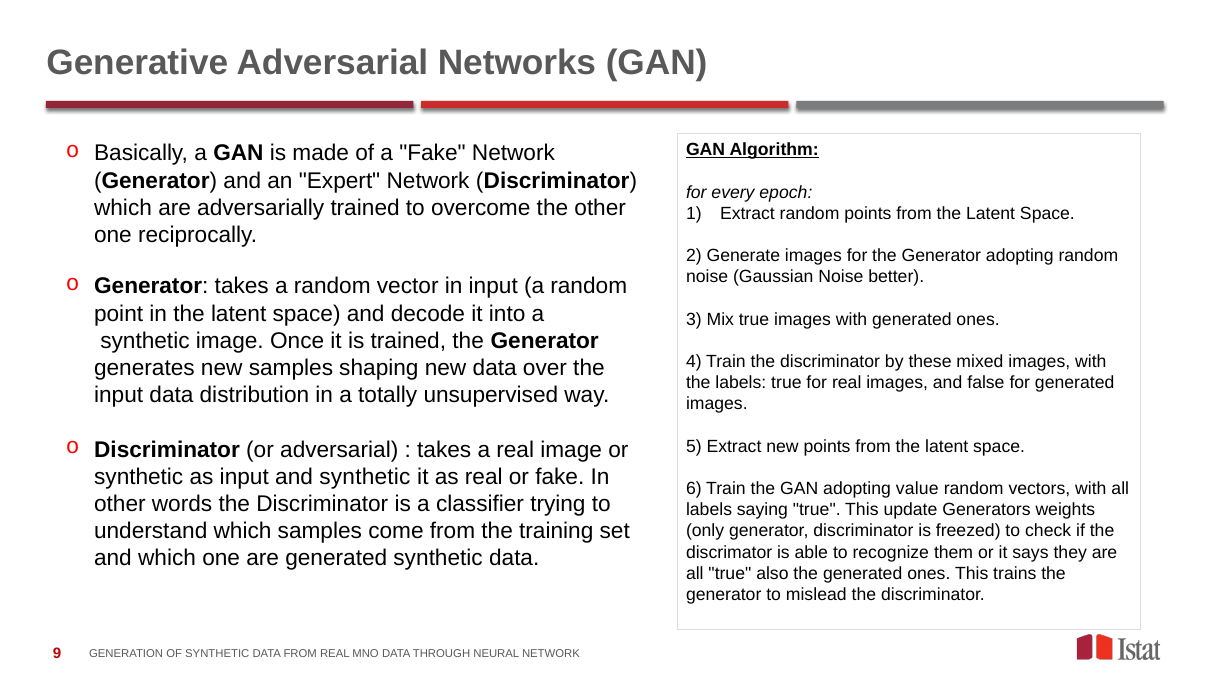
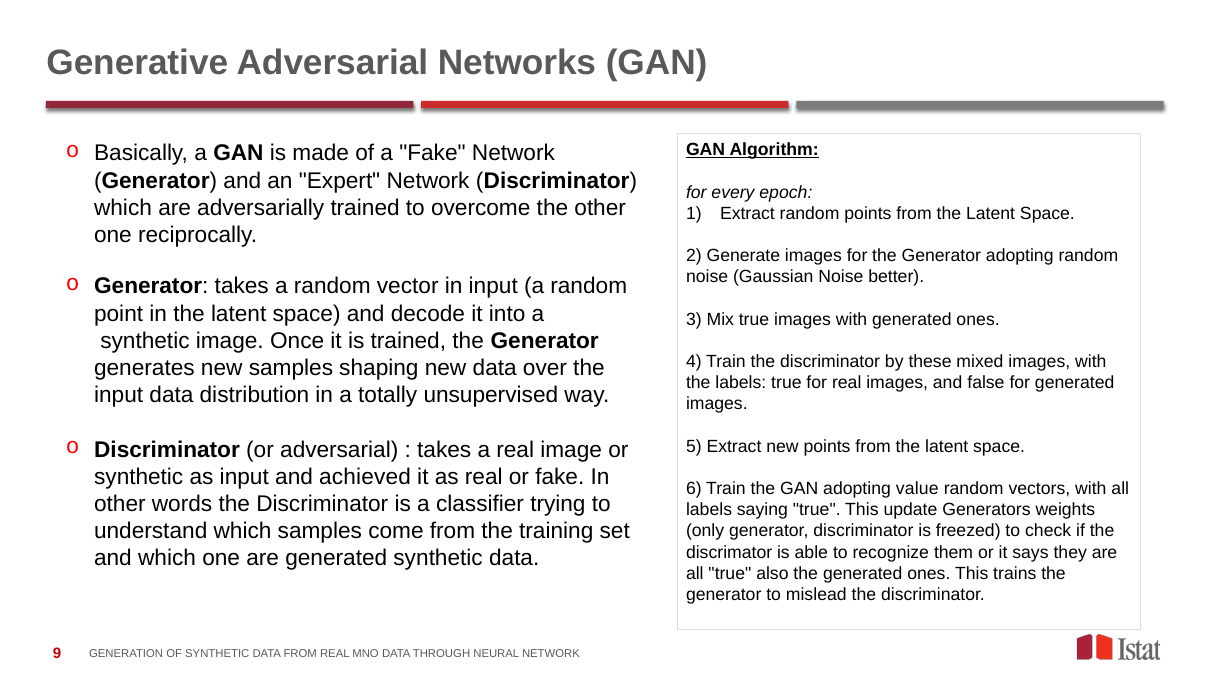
and synthetic: synthetic -> achieved
